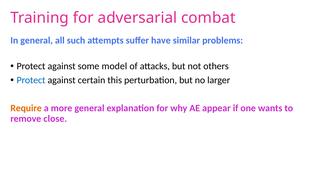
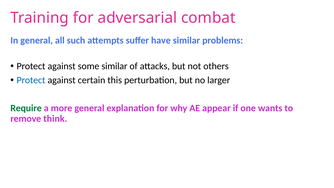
some model: model -> similar
Require colour: orange -> green
close: close -> think
